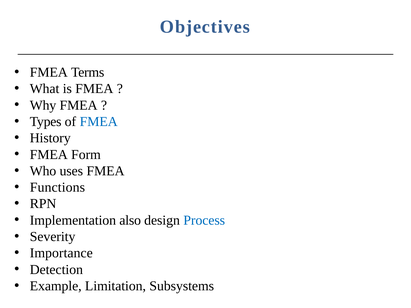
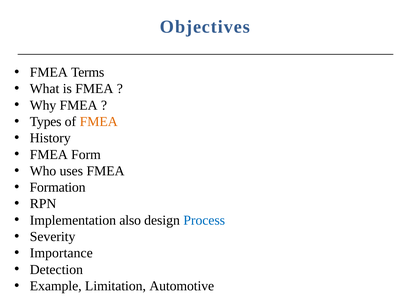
FMEA at (99, 122) colour: blue -> orange
Functions: Functions -> Formation
Subsystems: Subsystems -> Automotive
